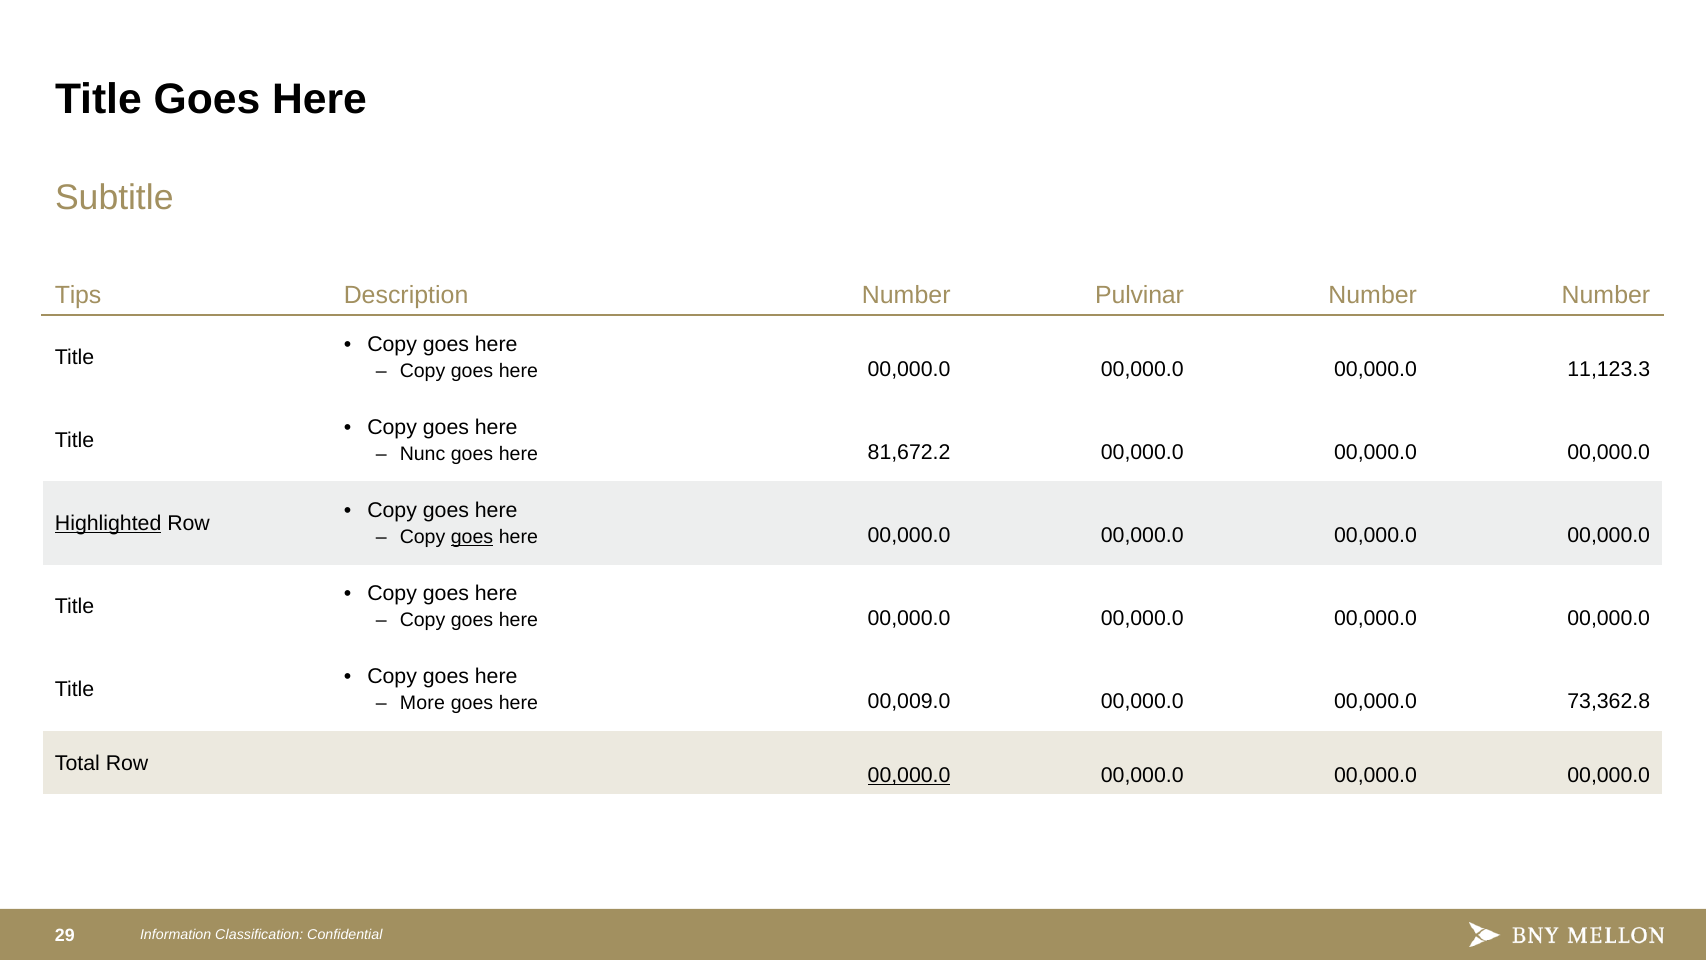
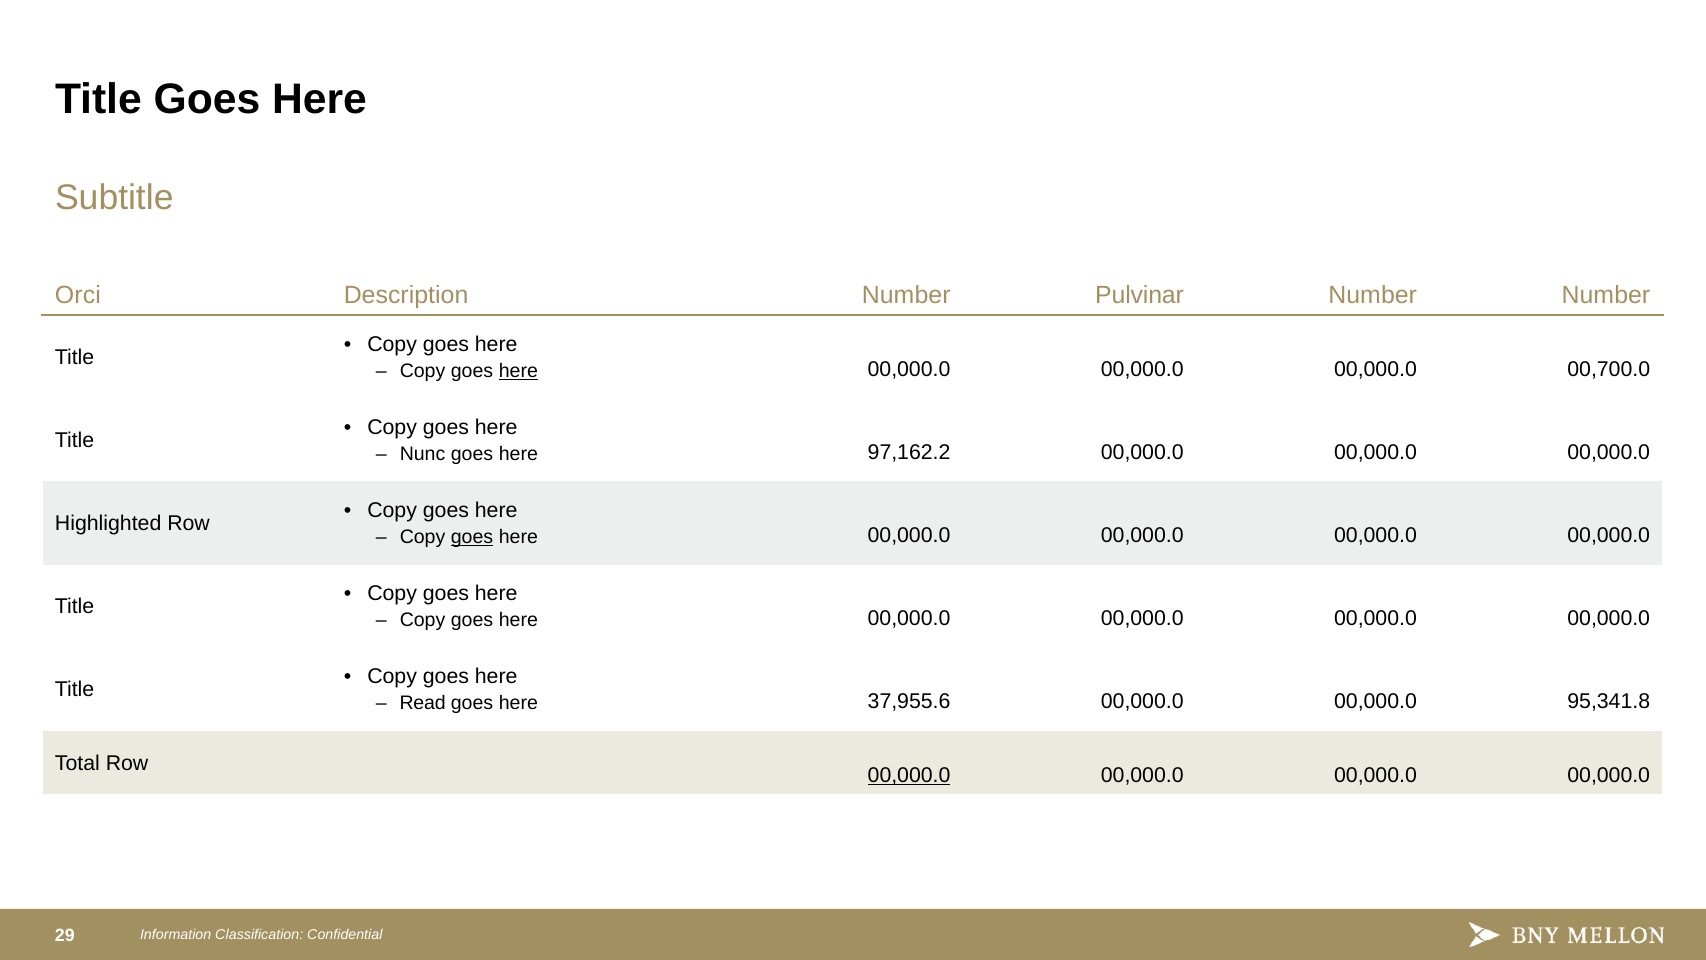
Tips: Tips -> Orci
here at (518, 371) underline: none -> present
11,123.3: 11,123.3 -> 00,700.0
81,672.2: 81,672.2 -> 97,162.2
Highlighted underline: present -> none
More: More -> Read
00,009.0: 00,009.0 -> 37,955.6
73,362.8: 73,362.8 -> 95,341.8
